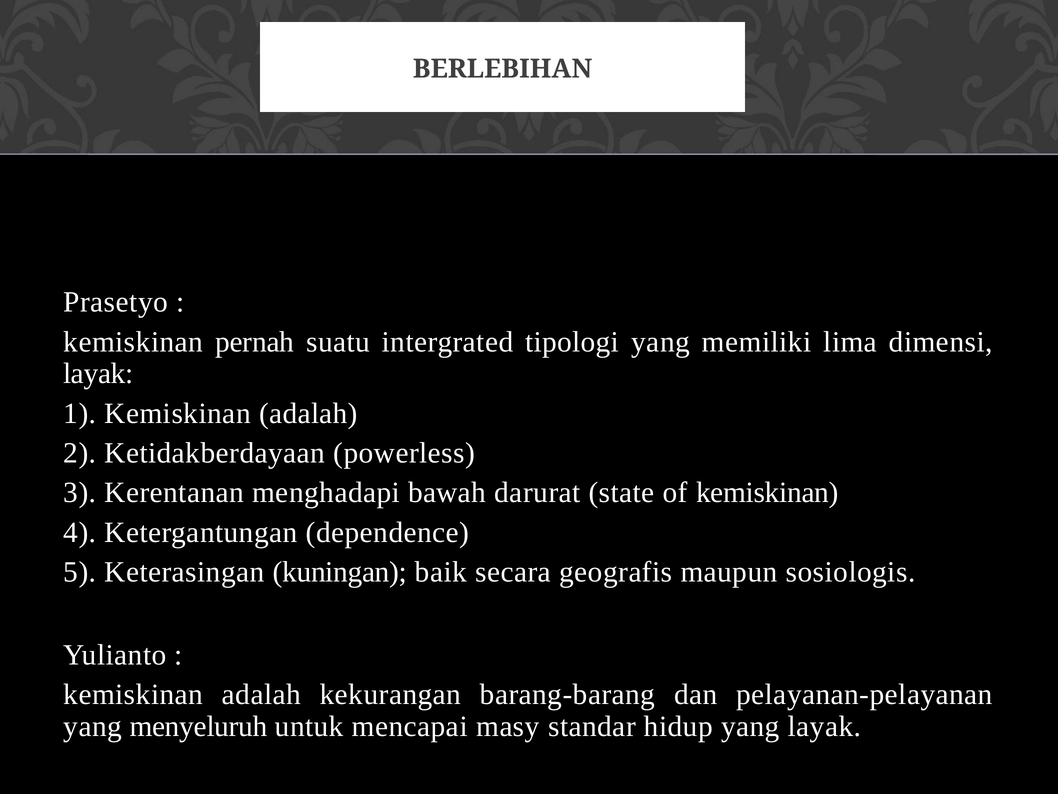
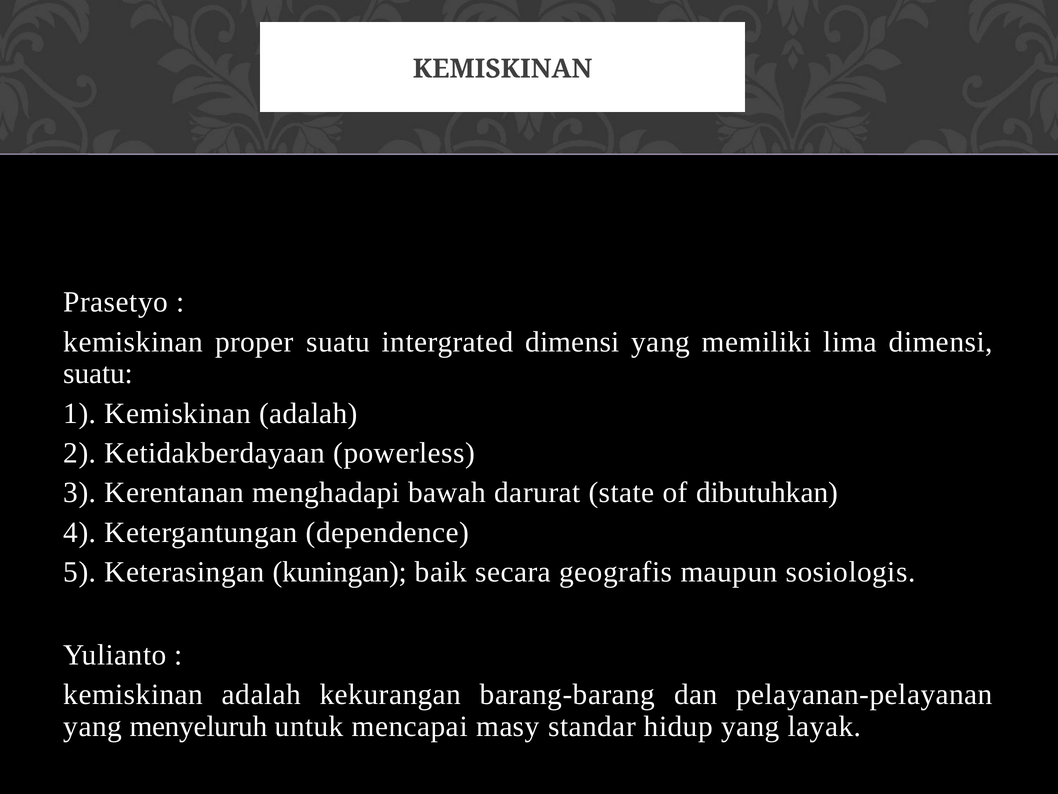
BERLEBIHAN at (503, 69): BERLEBIHAN -> KEMISKINAN
pernah: pernah -> proper
intergrated tipologi: tipologi -> dimensi
layak at (98, 373): layak -> suatu
of kemiskinan: kemiskinan -> dibutuhkan
